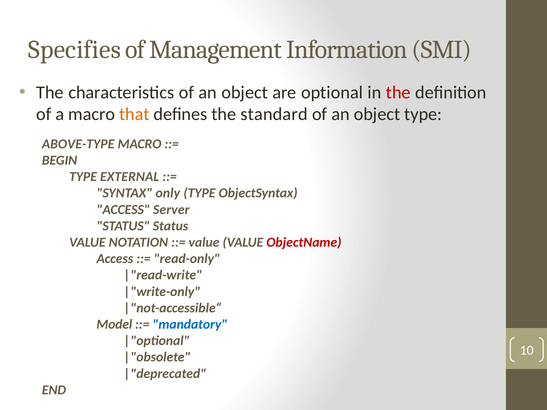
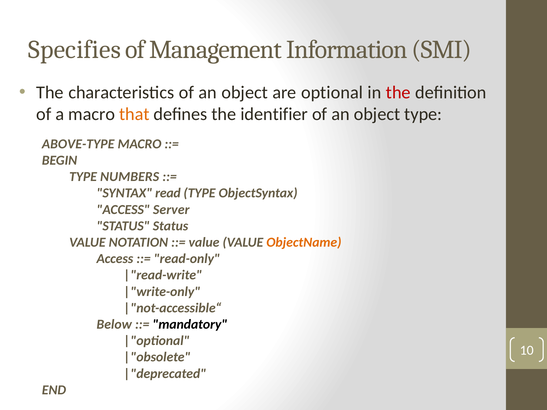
standard: standard -> identifier
EXTERNAL: EXTERNAL -> NUMBERS
only: only -> read
ObjectName colour: red -> orange
Model: Model -> Below
mandatory colour: blue -> black
